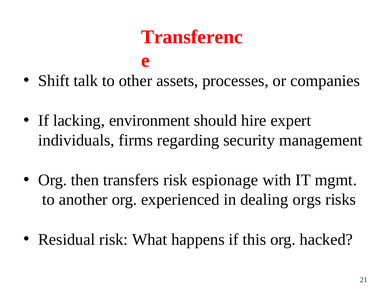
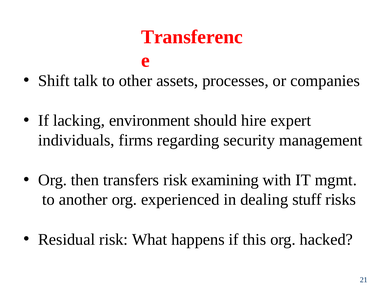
espionage: espionage -> examining
orgs: orgs -> stuff
